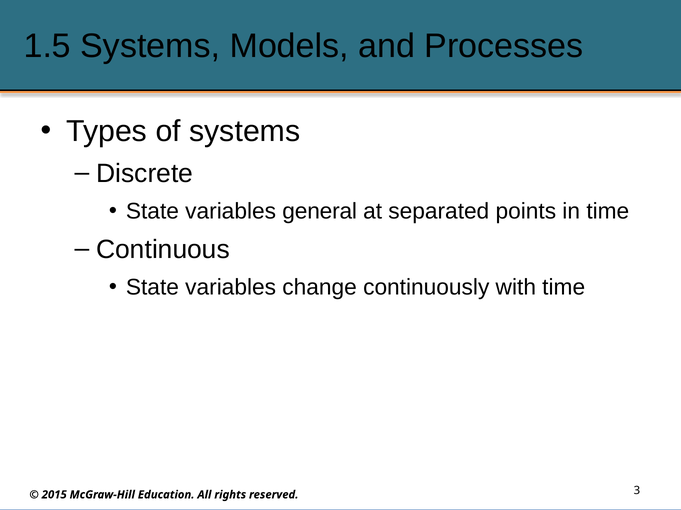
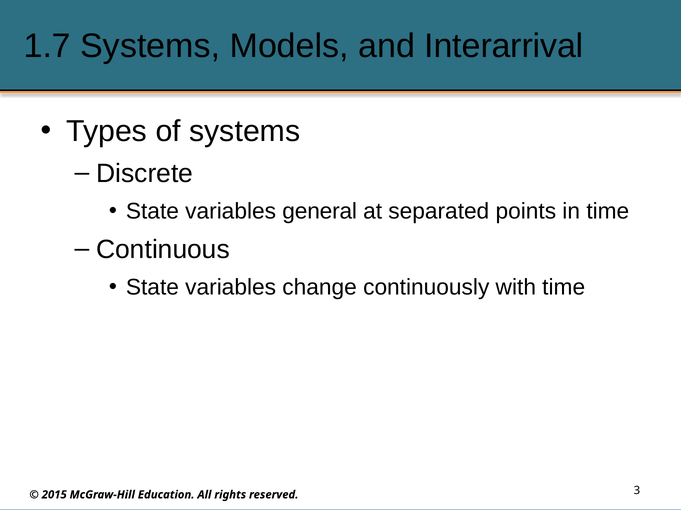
1.5: 1.5 -> 1.7
Processes: Processes -> Interarrival
